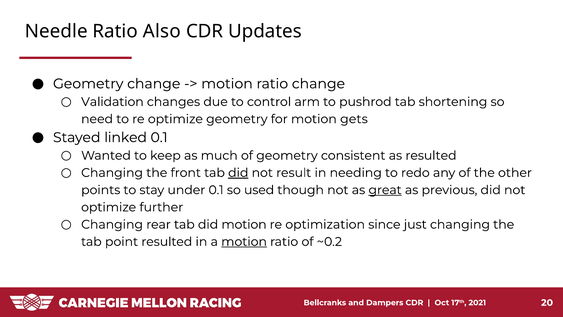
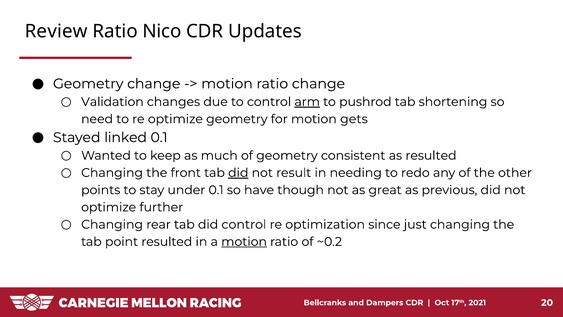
Needle: Needle -> Review
Also: Also -> Nico
arm underline: none -> present
used: used -> have
great underline: present -> none
did motion: motion -> control
